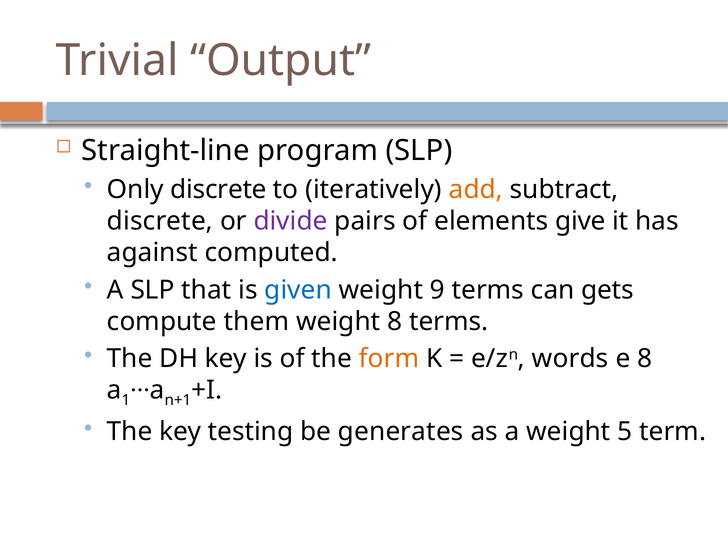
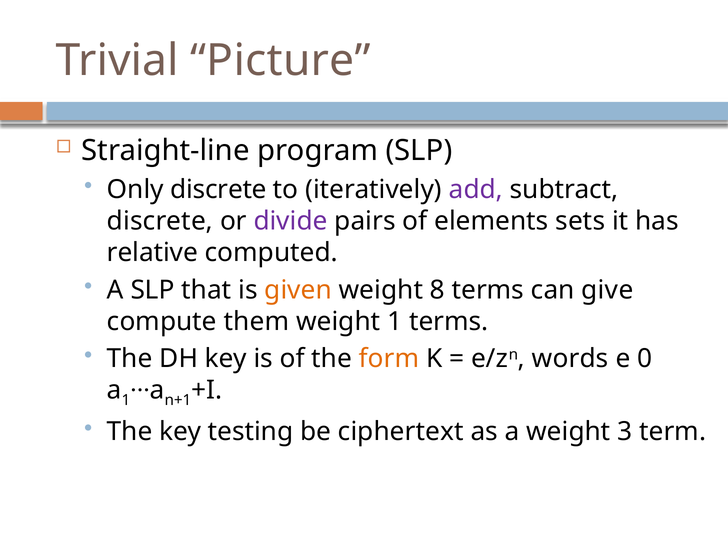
Output: Output -> Picture
add colour: orange -> purple
give: give -> sets
against: against -> relative
given colour: blue -> orange
9: 9 -> 8
gets: gets -> give
weight 8: 8 -> 1
e 8: 8 -> 0
generates: generates -> ciphertext
5: 5 -> 3
